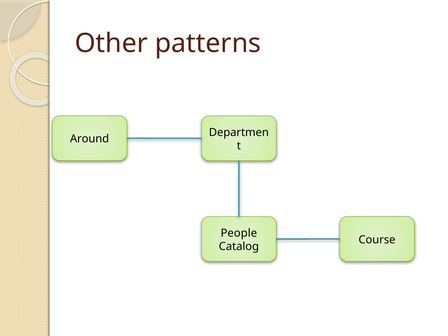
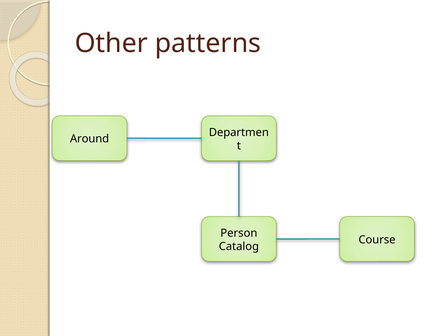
People: People -> Person
